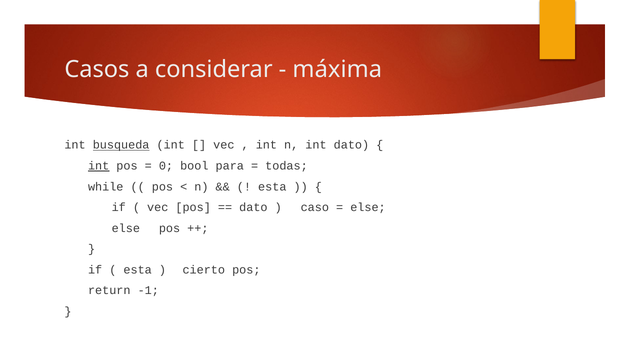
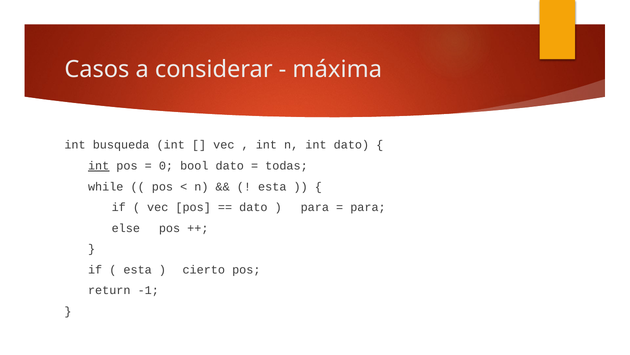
busqueda underline: present -> none
bool para: para -> dato
caso at (315, 207): caso -> para
else at (368, 207): else -> para
